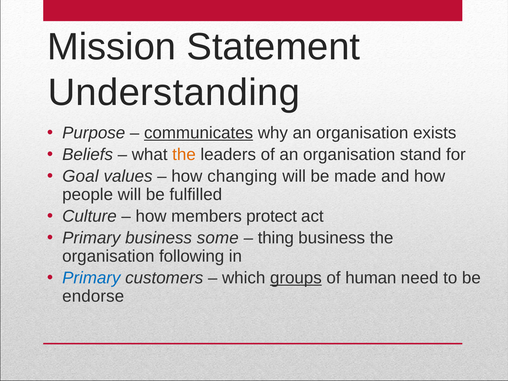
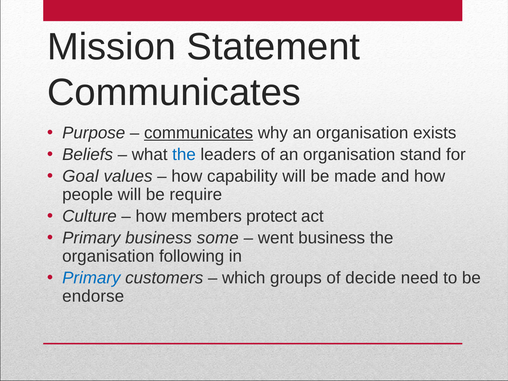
Understanding at (174, 93): Understanding -> Communicates
the at (184, 155) colour: orange -> blue
changing: changing -> capability
fulfilled: fulfilled -> require
thing: thing -> went
groups underline: present -> none
human: human -> decide
